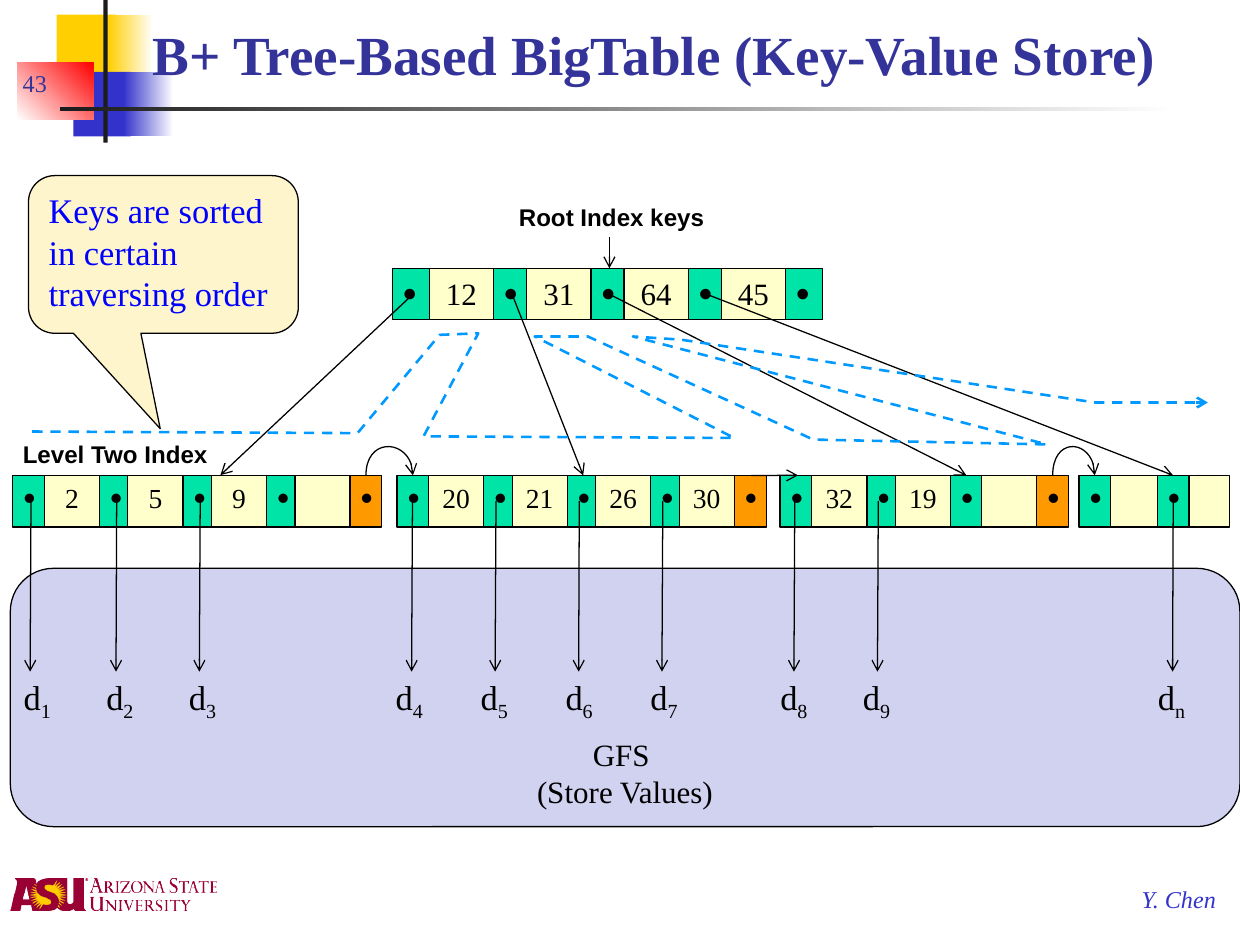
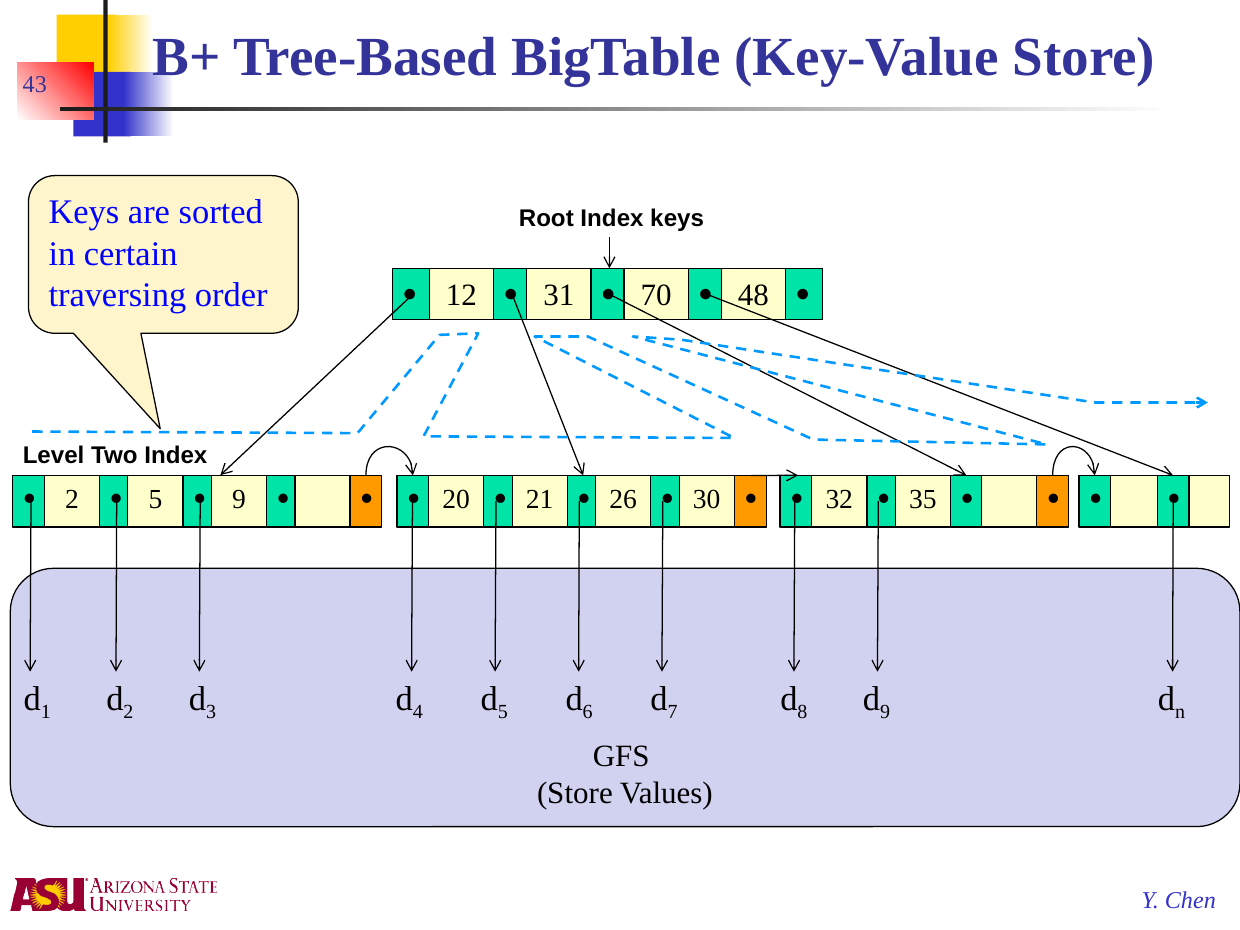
64: 64 -> 70
45: 45 -> 48
19: 19 -> 35
